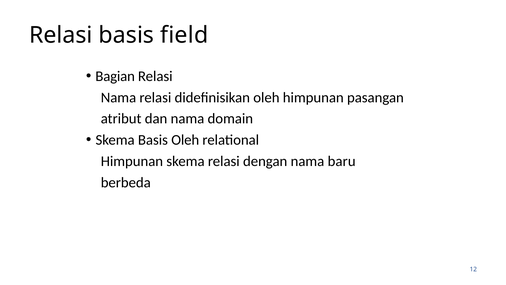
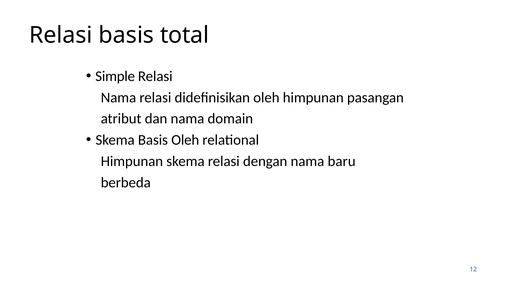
field: field -> total
Bagian: Bagian -> Simple
